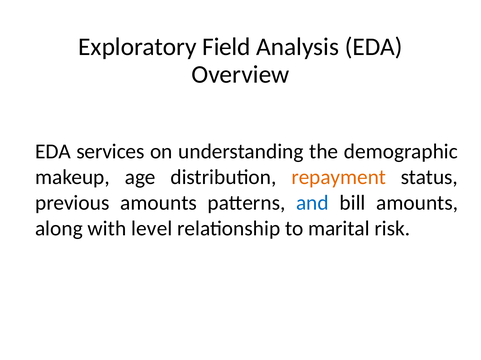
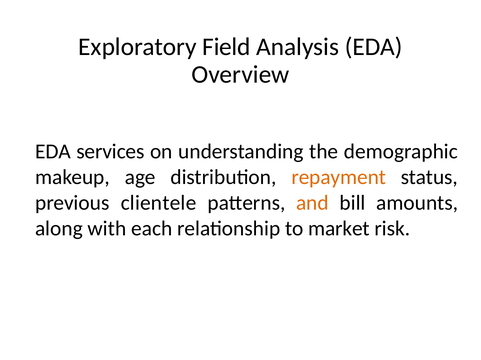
previous amounts: amounts -> clientele
and colour: blue -> orange
level: level -> each
marital: marital -> market
